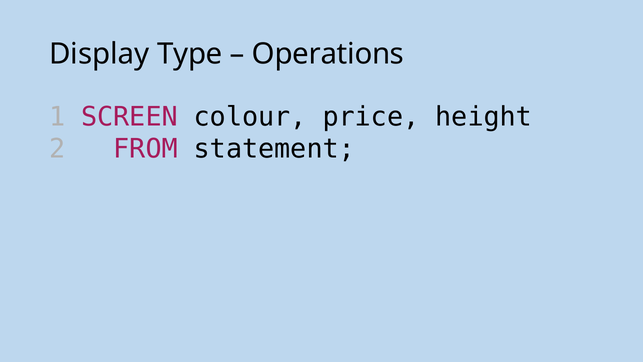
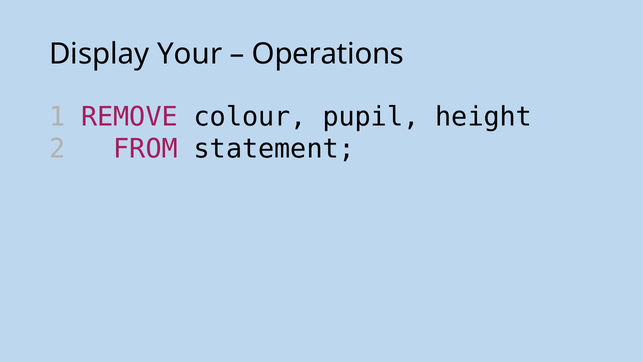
Type: Type -> Your
SCREEN: SCREEN -> REMOVE
price: price -> pupil
